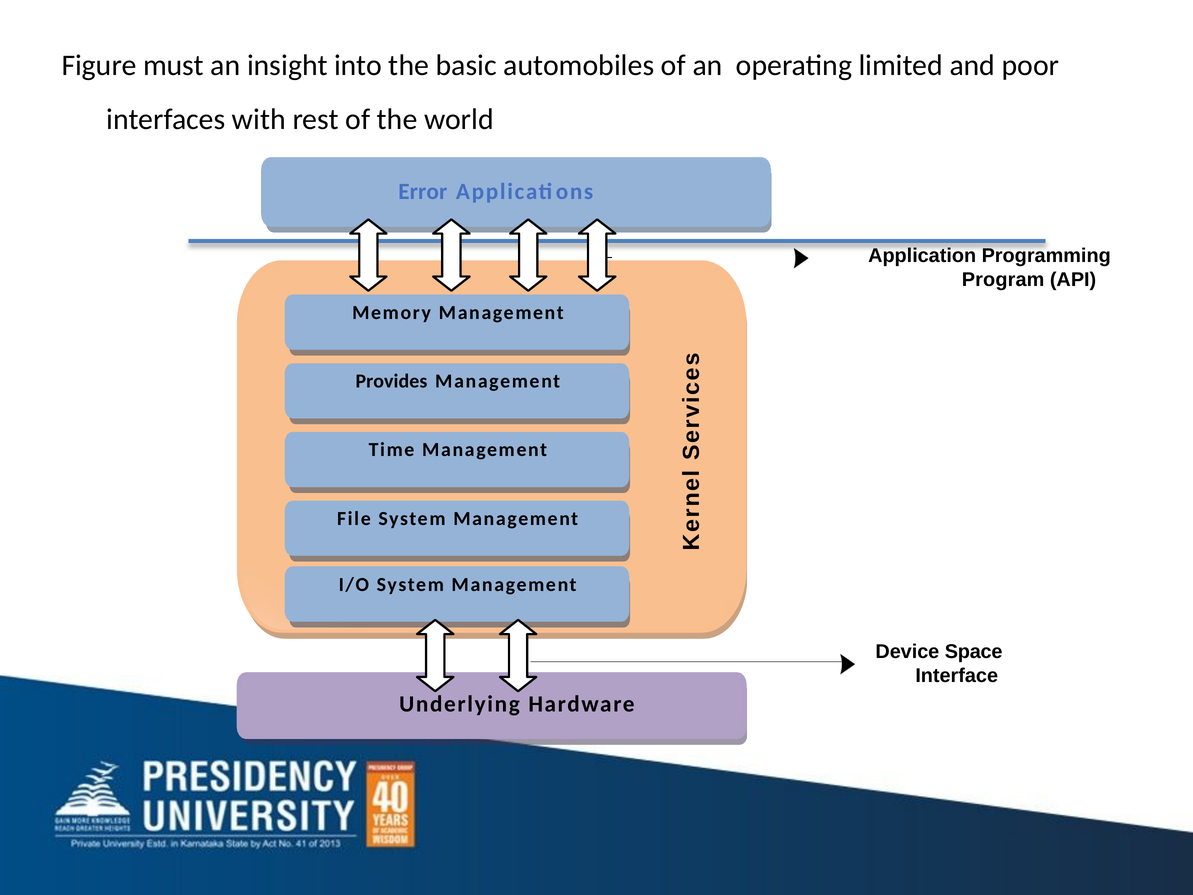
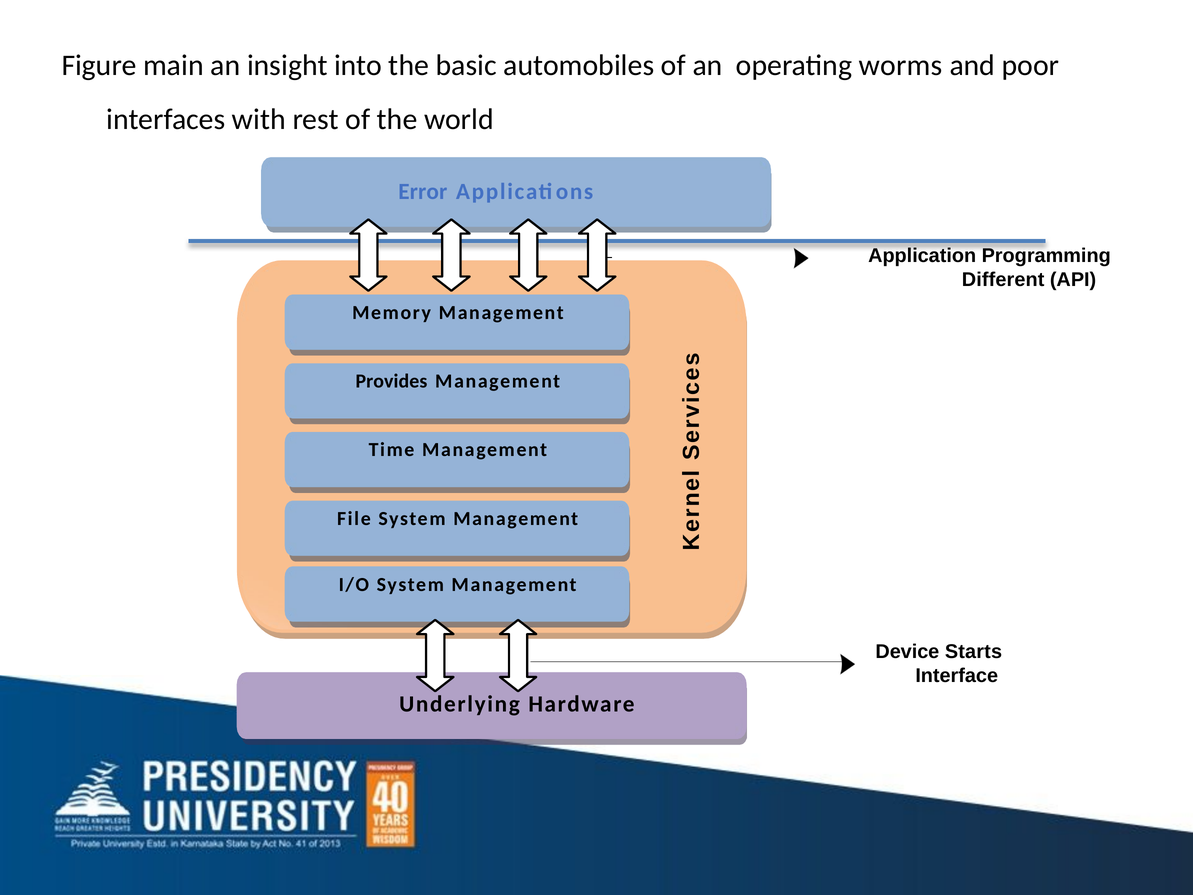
must: must -> main
limited: limited -> worms
Program: Program -> Different
Space: Space -> Starts
